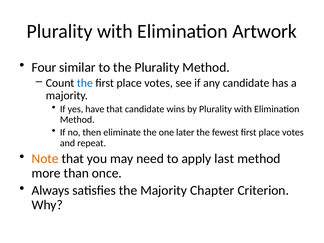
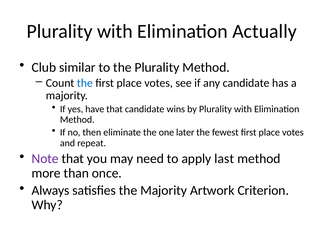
Artwork: Artwork -> Actually
Four: Four -> Club
Note colour: orange -> purple
Chapter: Chapter -> Artwork
